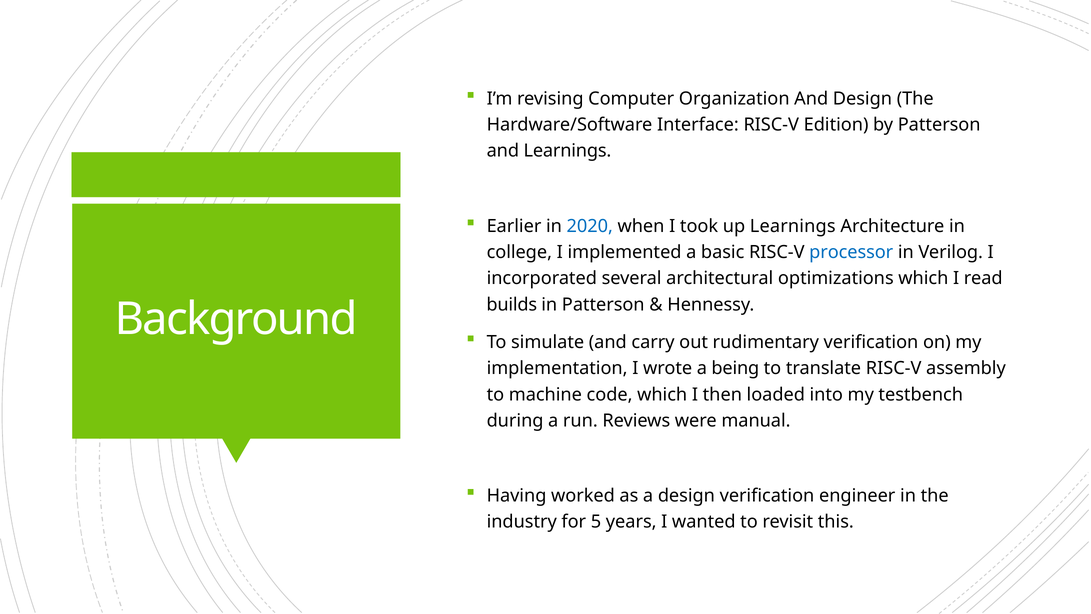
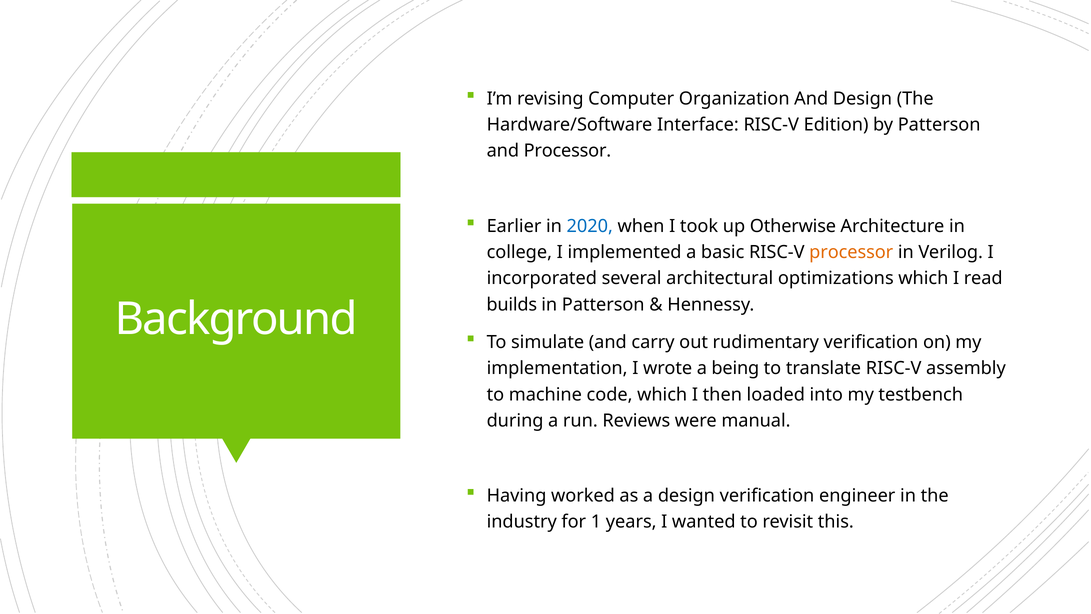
and Learnings: Learnings -> Processor
up Learnings: Learnings -> Otherwise
processor at (851, 252) colour: blue -> orange
5: 5 -> 1
